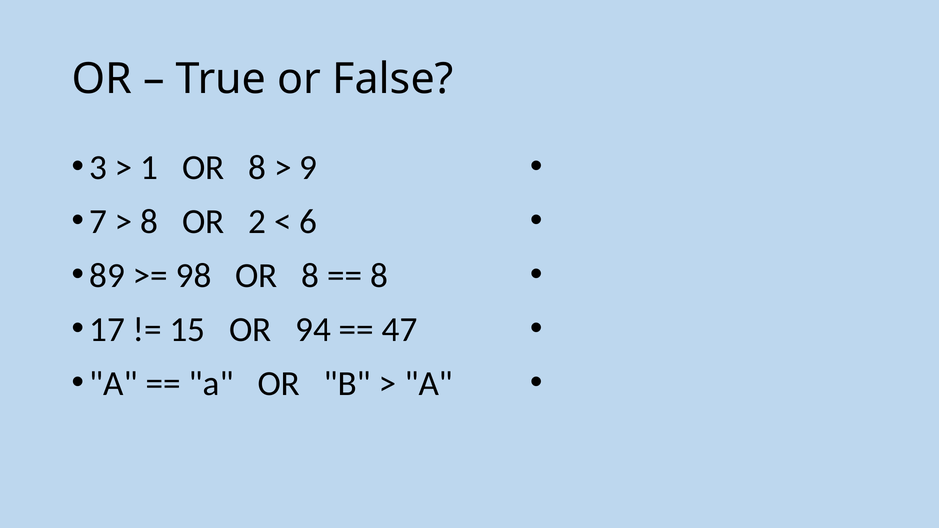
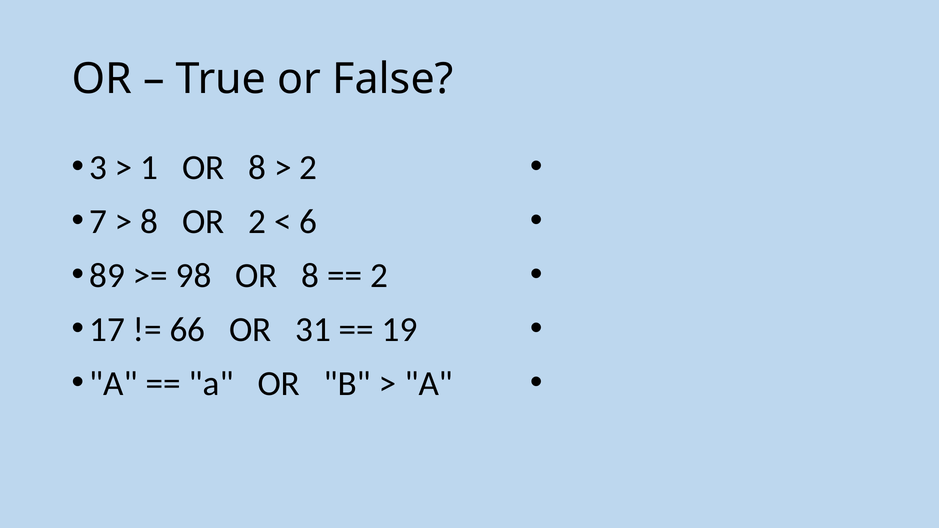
9 at (308, 168): 9 -> 2
8 at (379, 276): 8 -> 2
15: 15 -> 66
94: 94 -> 31
47: 47 -> 19
